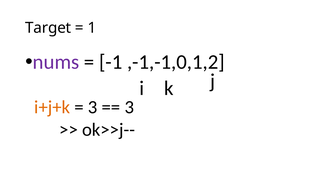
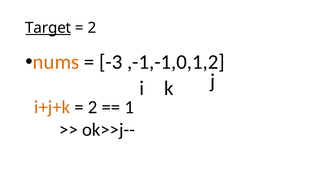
Target underline: none -> present
1 at (92, 28): 1 -> 2
nums colour: purple -> orange
-1: -1 -> -3
3 at (93, 107): 3 -> 2
3 at (129, 107): 3 -> 1
